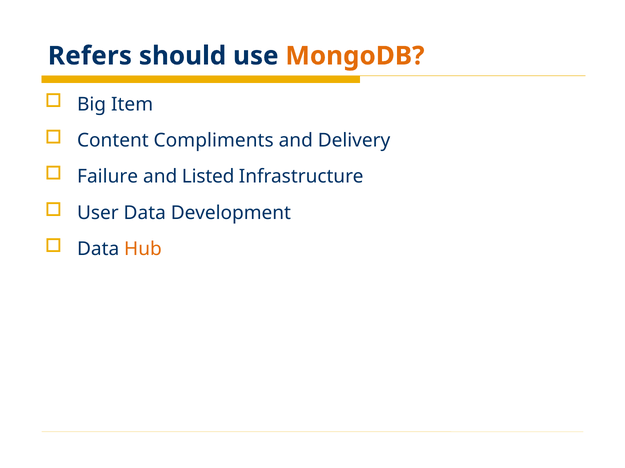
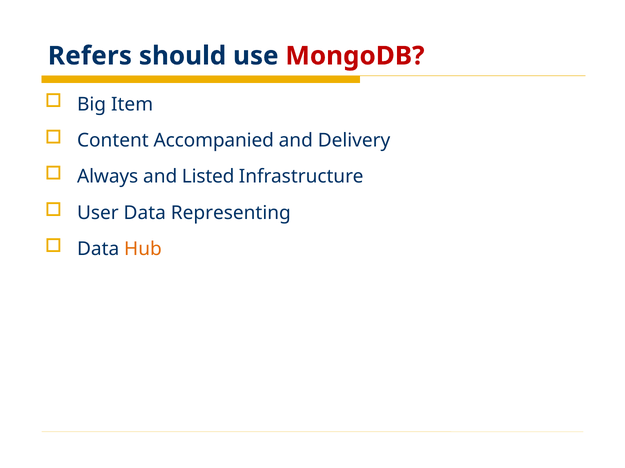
MongoDB colour: orange -> red
Compliments: Compliments -> Accompanied
Failure: Failure -> Always
Development: Development -> Representing
